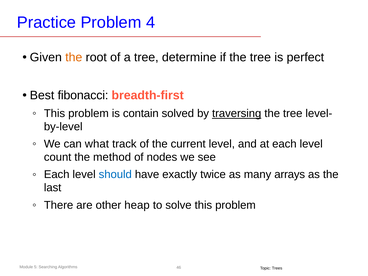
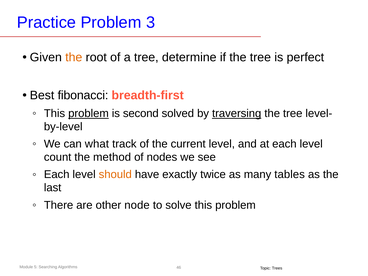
4: 4 -> 3
problem at (88, 113) underline: none -> present
contain: contain -> second
should colour: blue -> orange
arrays: arrays -> tables
heap: heap -> node
